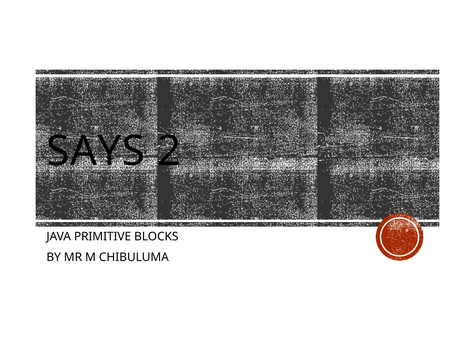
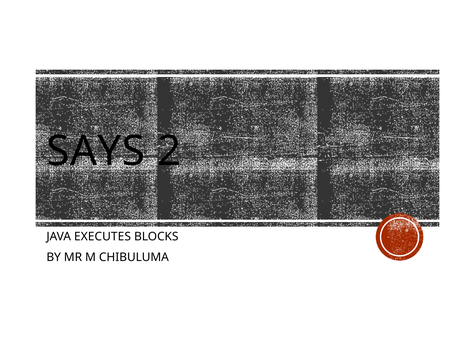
PRIMITIVE: PRIMITIVE -> EXECUTES
